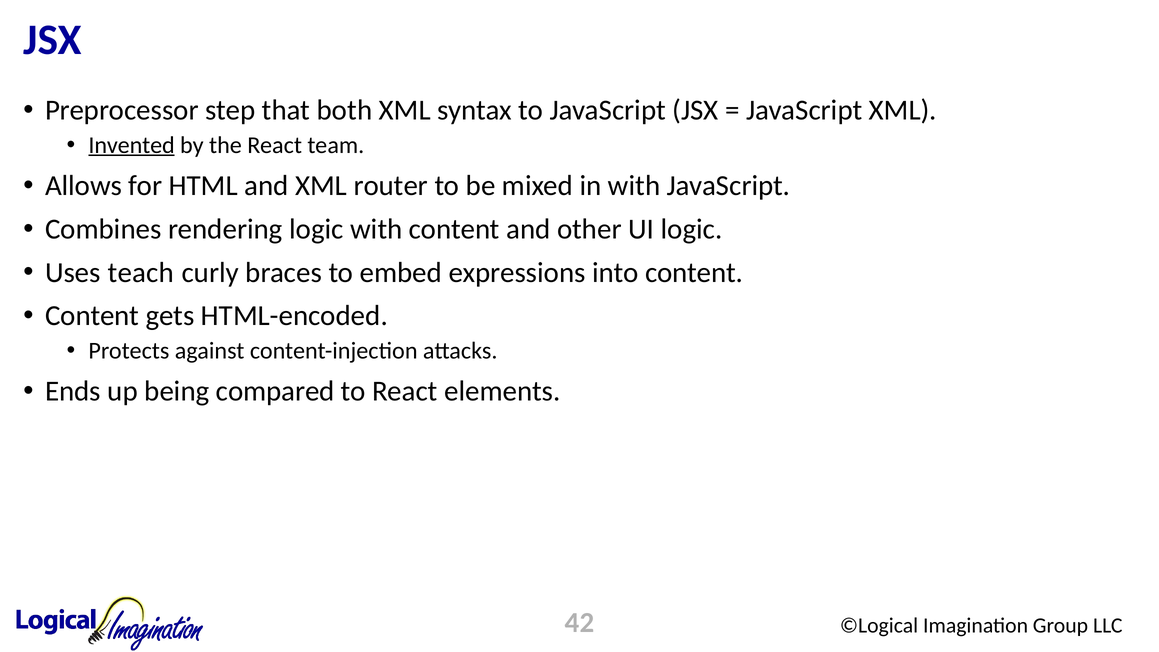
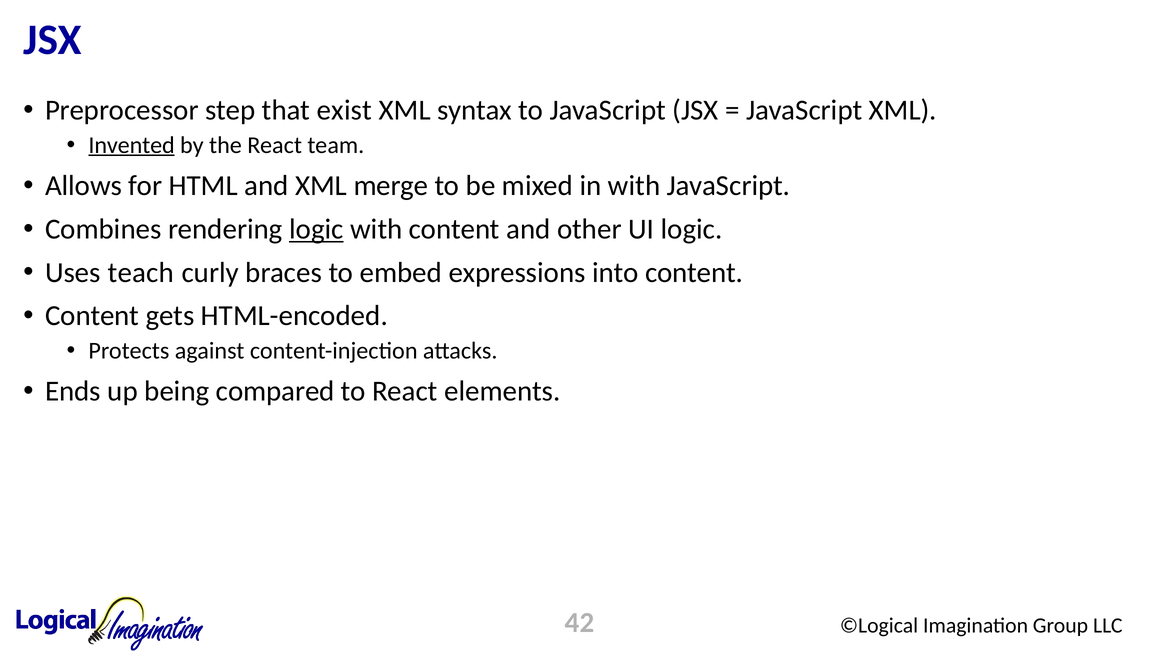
both: both -> exist
router: router -> merge
logic at (316, 229) underline: none -> present
